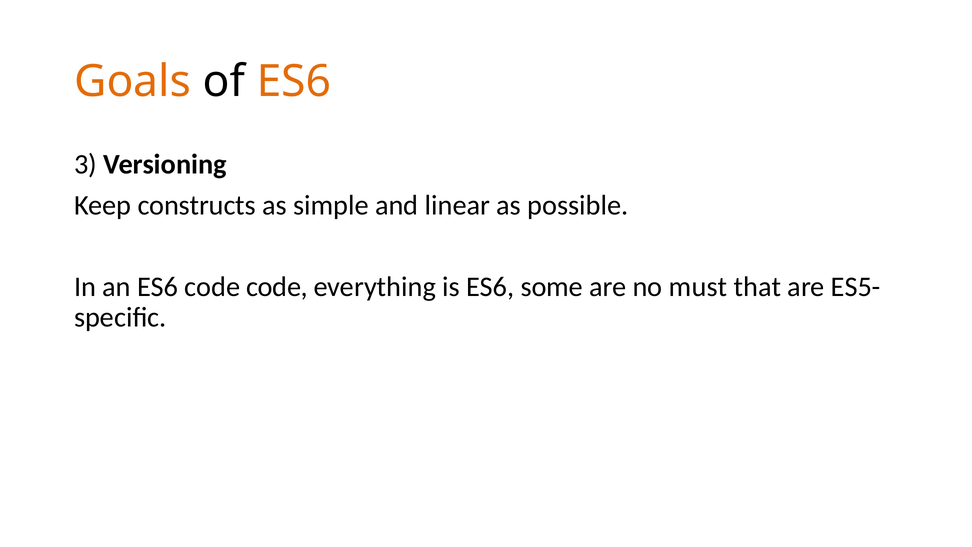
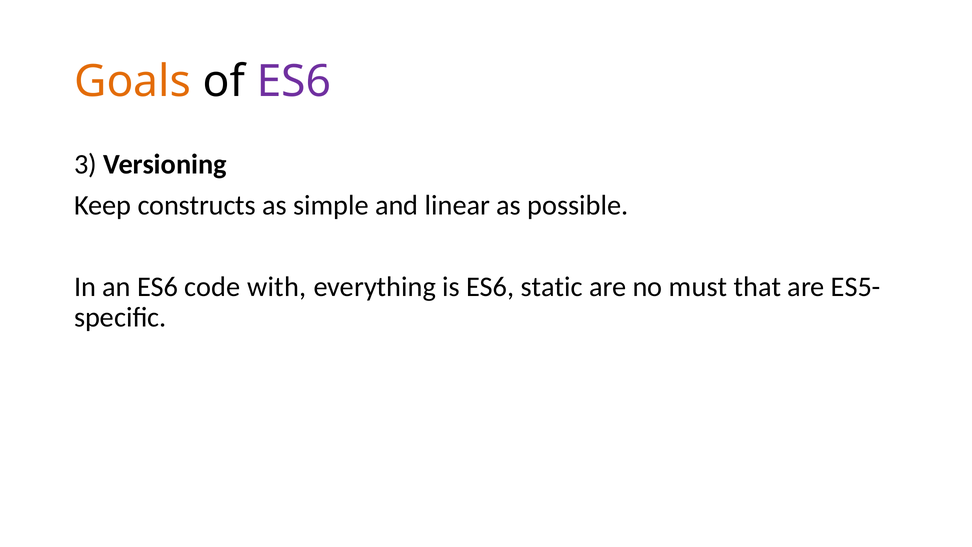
ES6 at (294, 82) colour: orange -> purple
code code: code -> with
some: some -> static
